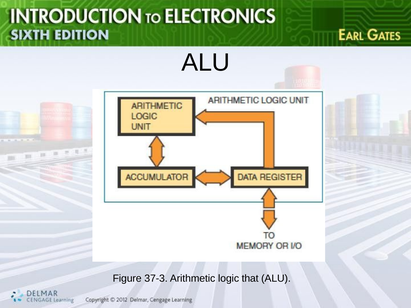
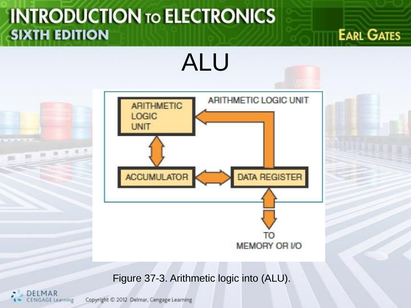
that: that -> into
